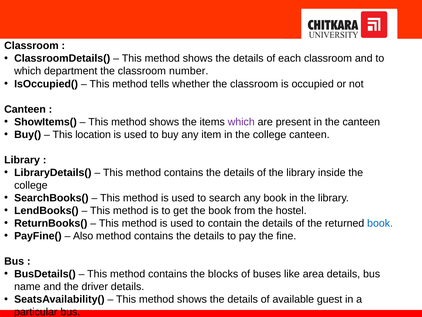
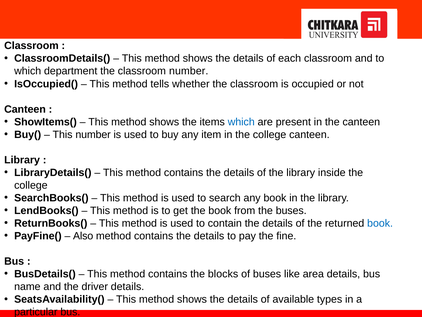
which at (241, 122) colour: purple -> blue
This location: location -> number
the hostel: hostel -> buses
guest: guest -> types
